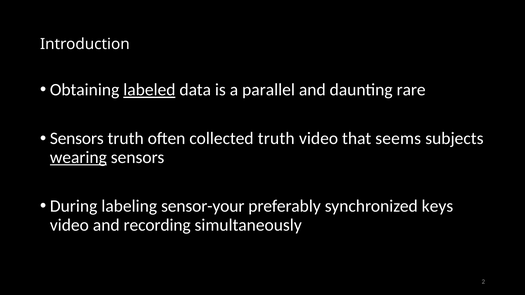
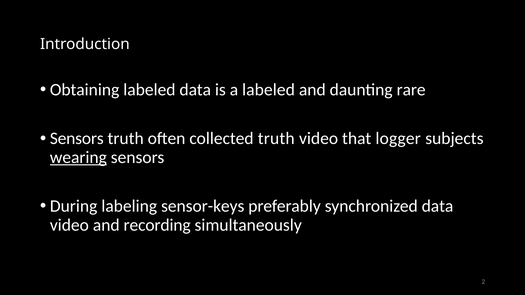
labeled at (149, 90) underline: present -> none
a parallel: parallel -> labeled
seems: seems -> logger
sensor-your: sensor-your -> sensor-keys
synchronized keys: keys -> data
